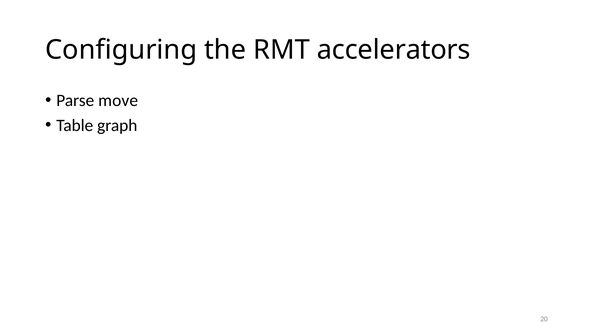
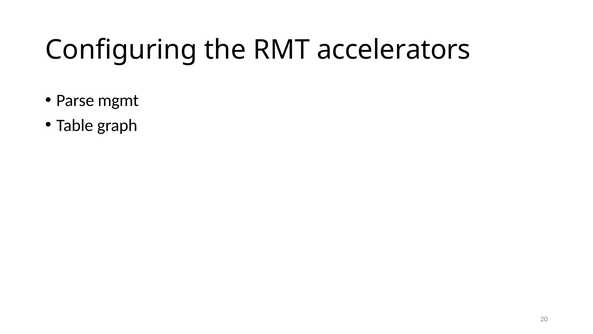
move: move -> mgmt
